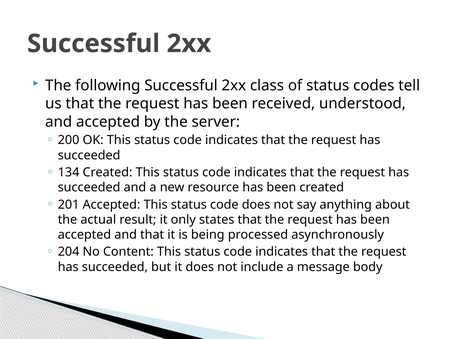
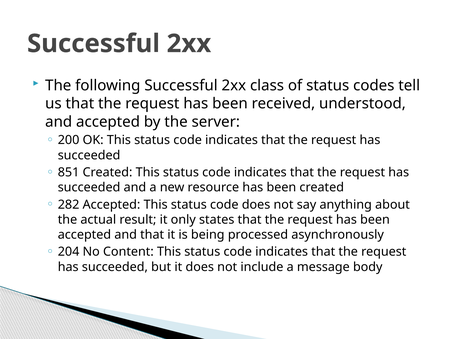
134: 134 -> 851
201: 201 -> 282
